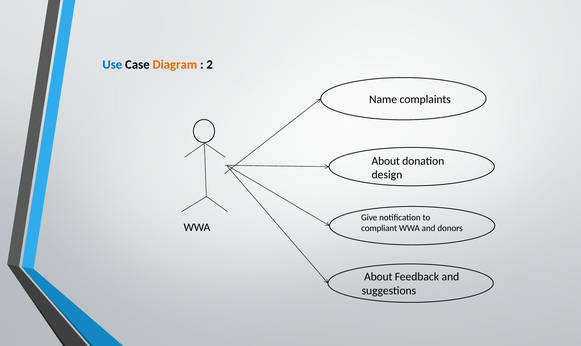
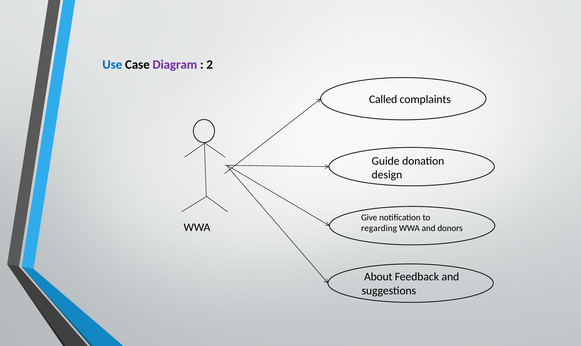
Diagram colour: orange -> purple
Name: Name -> Called
About at (386, 161): About -> Guide
compliant: compliant -> regarding
